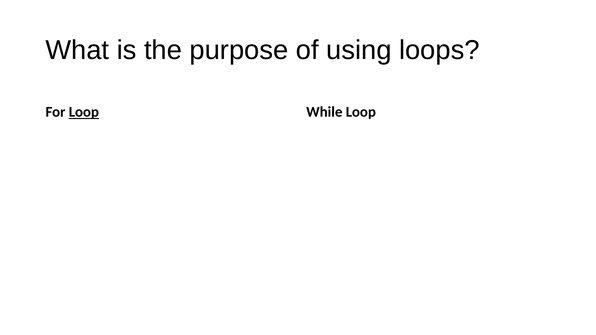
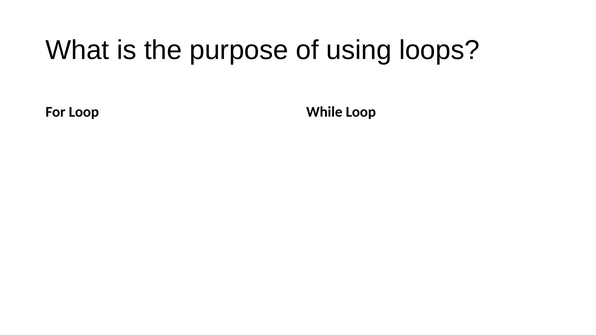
Loop at (84, 112) underline: present -> none
